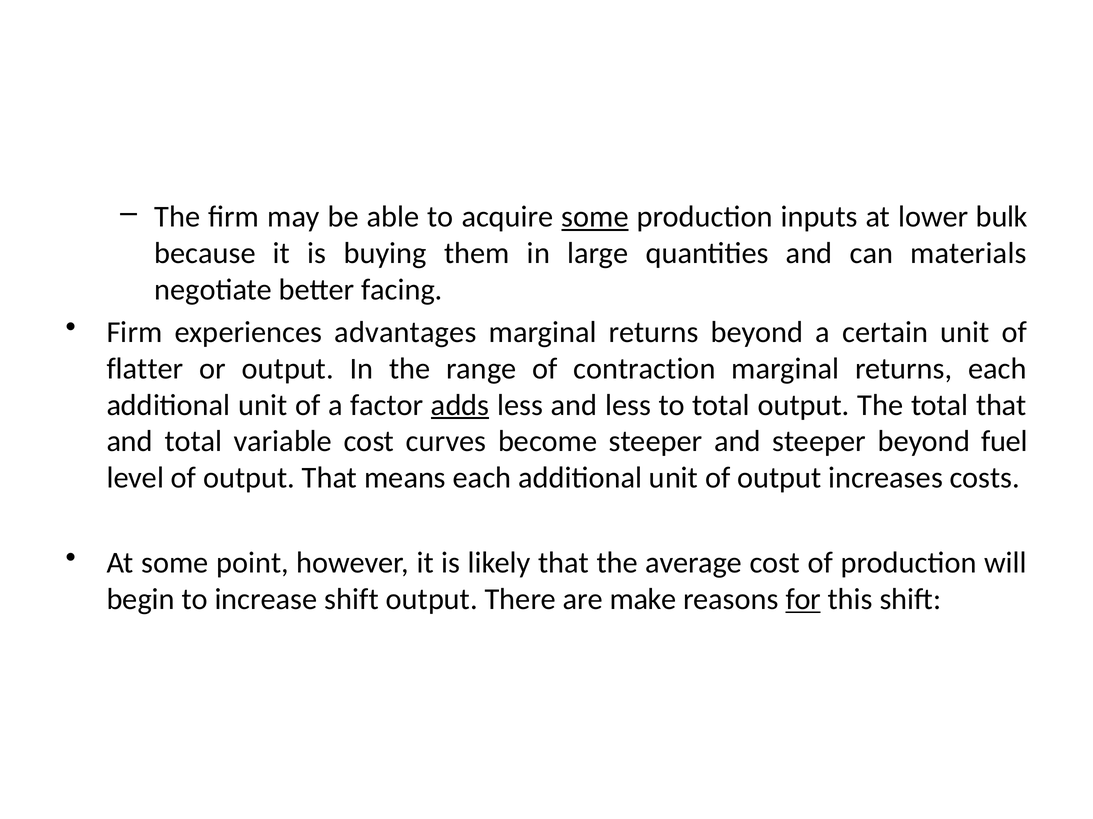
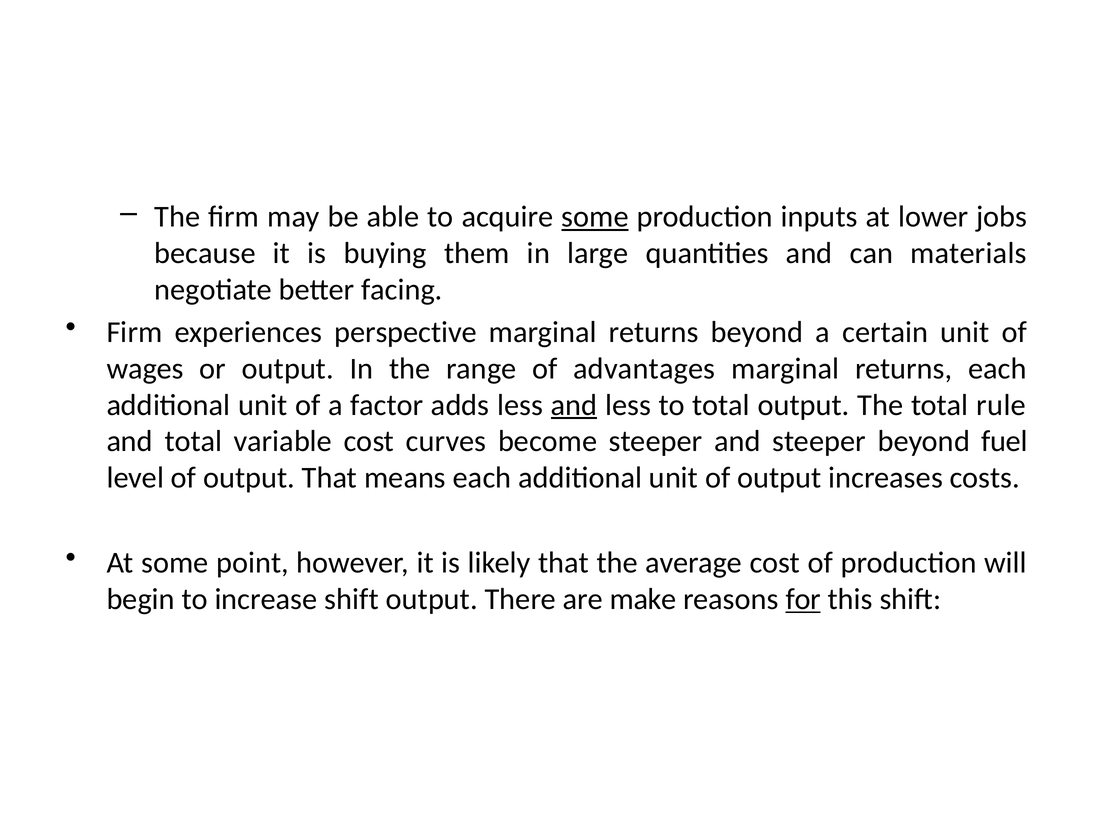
bulk: bulk -> jobs
advantages: advantages -> perspective
flatter: flatter -> wages
contraction: contraction -> advantages
adds underline: present -> none
and at (574, 405) underline: none -> present
total that: that -> rule
